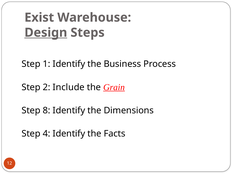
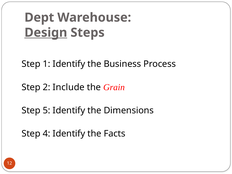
Exist: Exist -> Dept
Grain underline: present -> none
8: 8 -> 5
